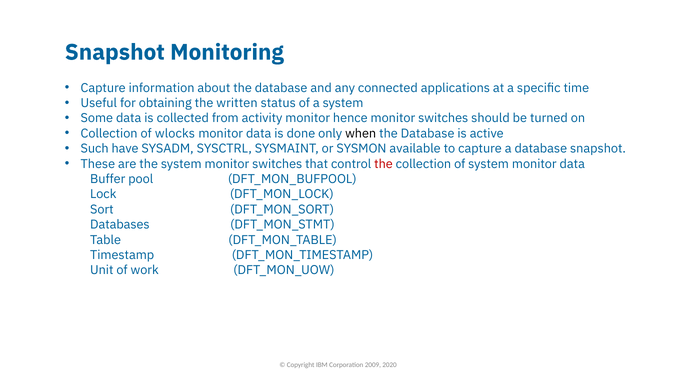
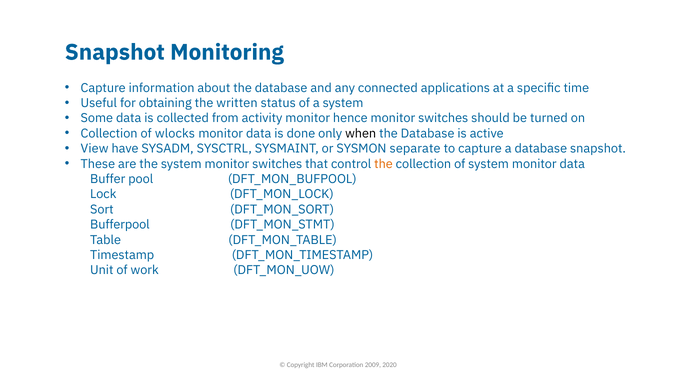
Such: Such -> View
available: available -> separate
the at (383, 164) colour: red -> orange
Databases: Databases -> Bufferpool
